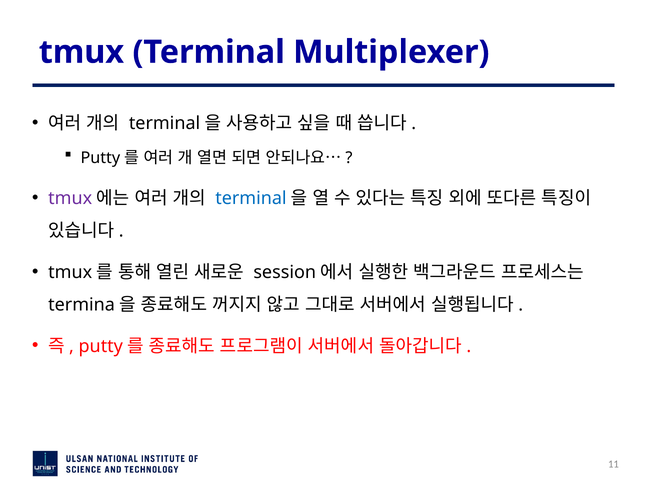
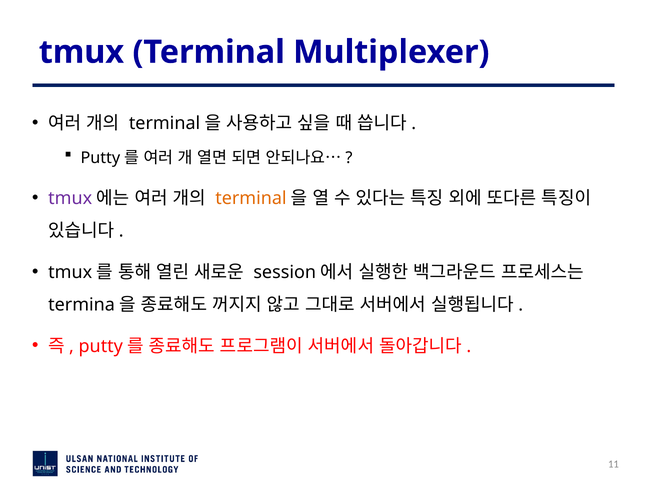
terminal at (251, 198) colour: blue -> orange
